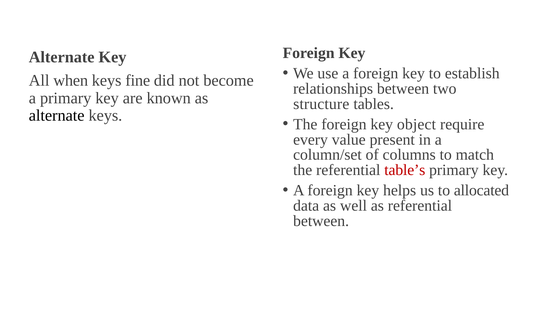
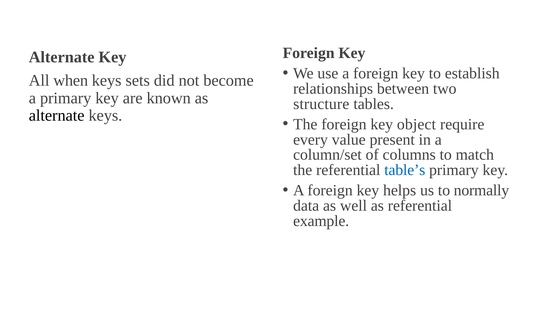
fine: fine -> sets
table’s colour: red -> blue
allocated: allocated -> normally
between at (321, 221): between -> example
